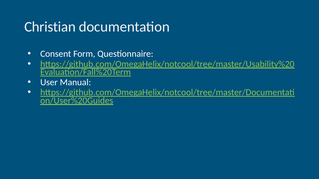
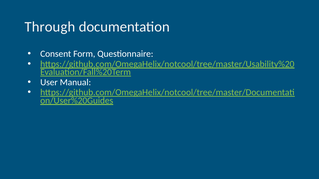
Christian: Christian -> Through
